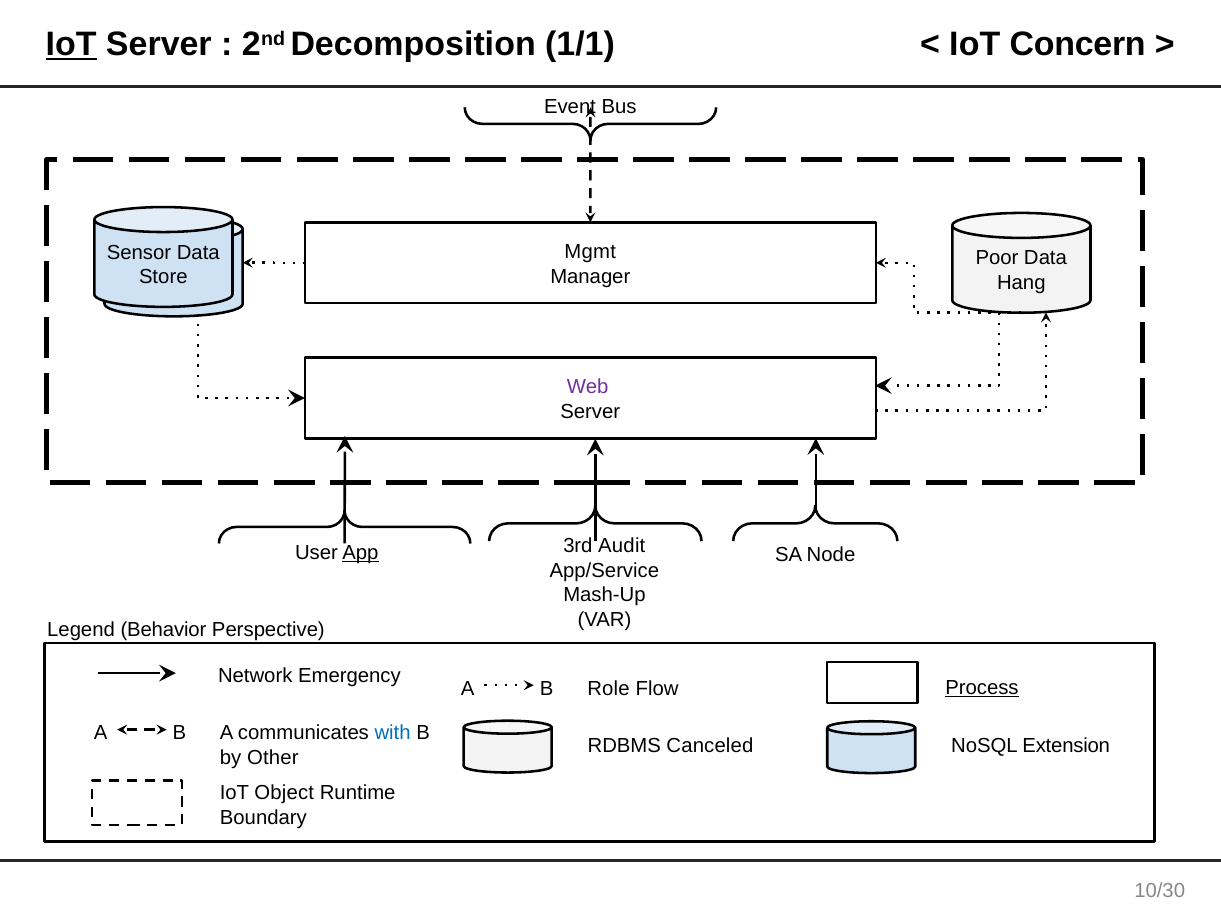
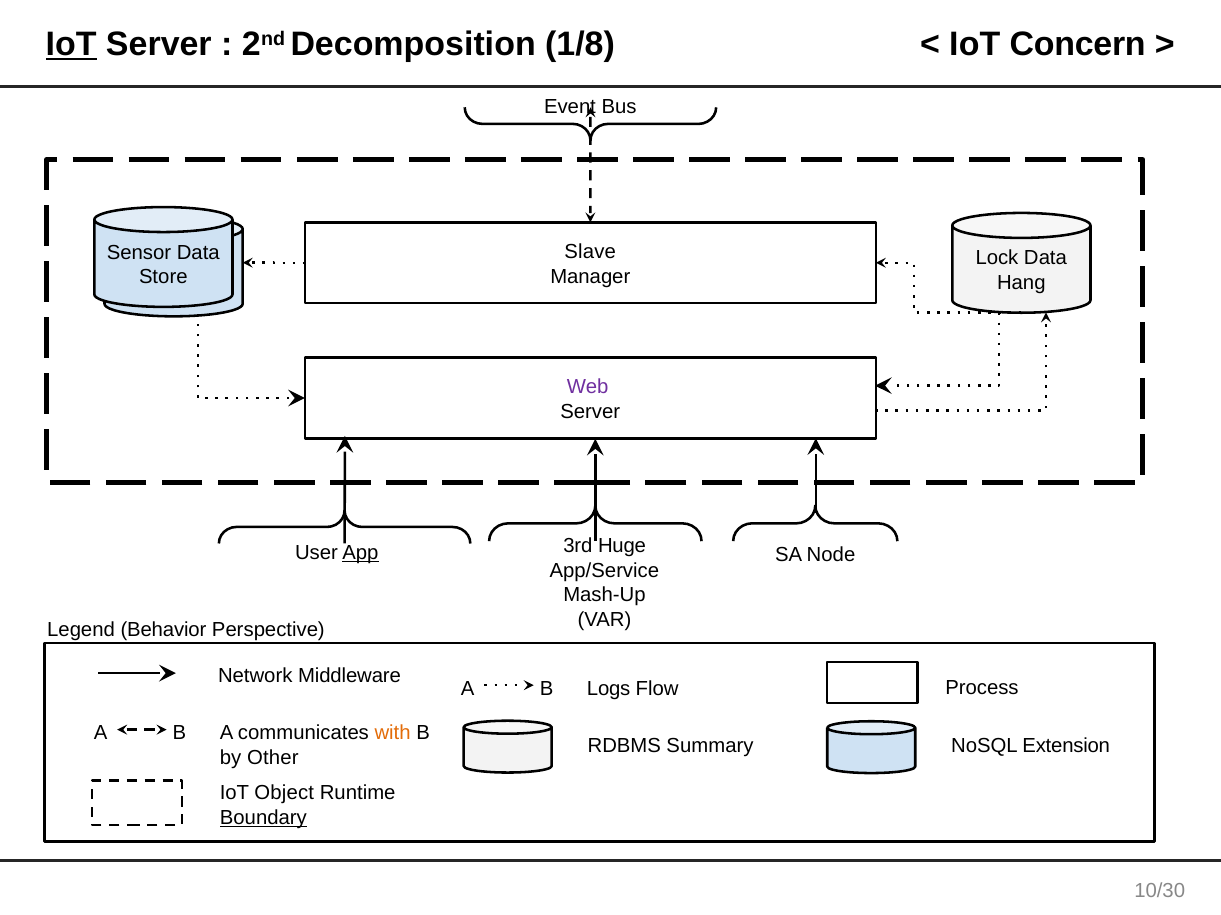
1/1: 1/1 -> 1/8
Mgmt: Mgmt -> Slave
Poor: Poor -> Lock
Audit: Audit -> Huge
Emergency: Emergency -> Middleware
Process underline: present -> none
Role: Role -> Logs
with colour: blue -> orange
Canceled: Canceled -> Summary
Boundary underline: none -> present
